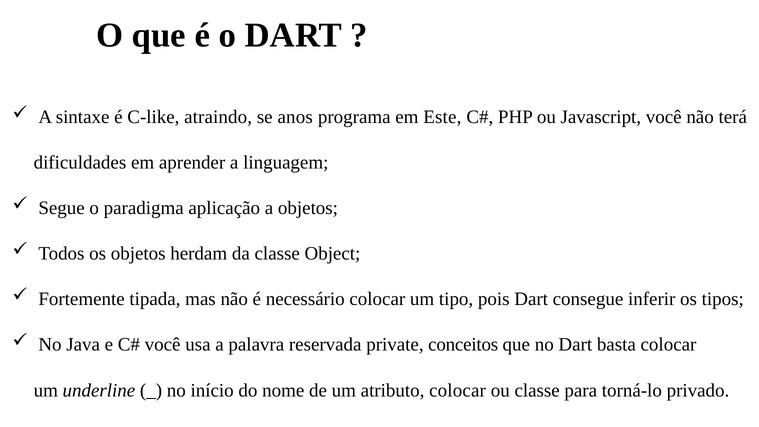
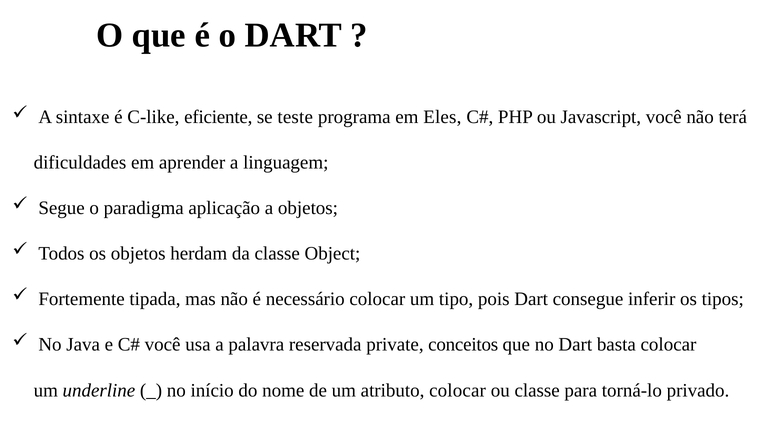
atraindo: atraindo -> eficiente
anos: anos -> teste
Este: Este -> Eles
